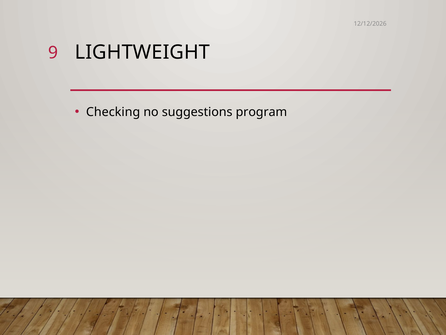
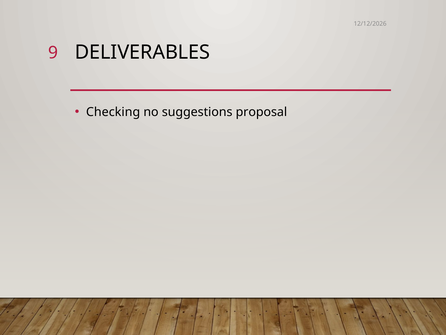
LIGHTWEIGHT: LIGHTWEIGHT -> DELIVERABLES
program: program -> proposal
